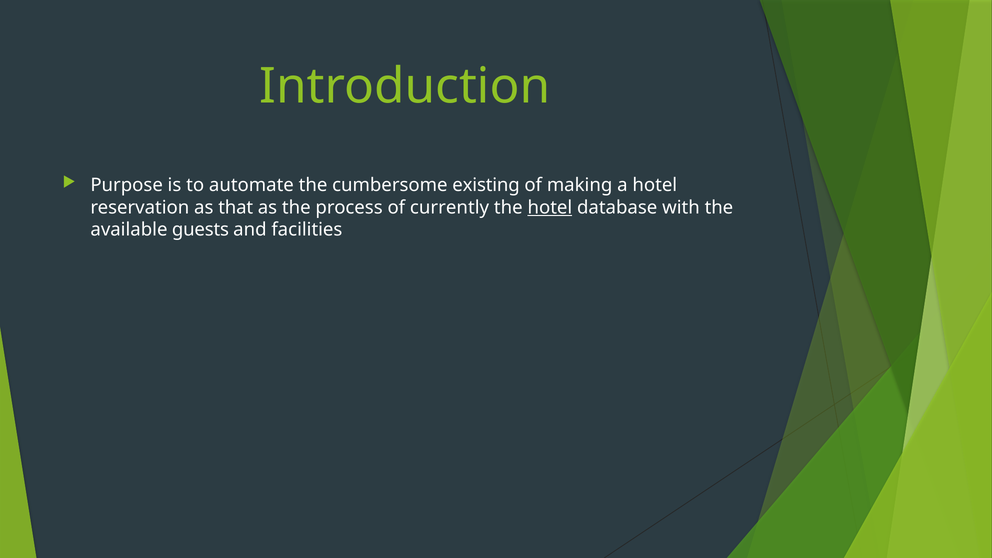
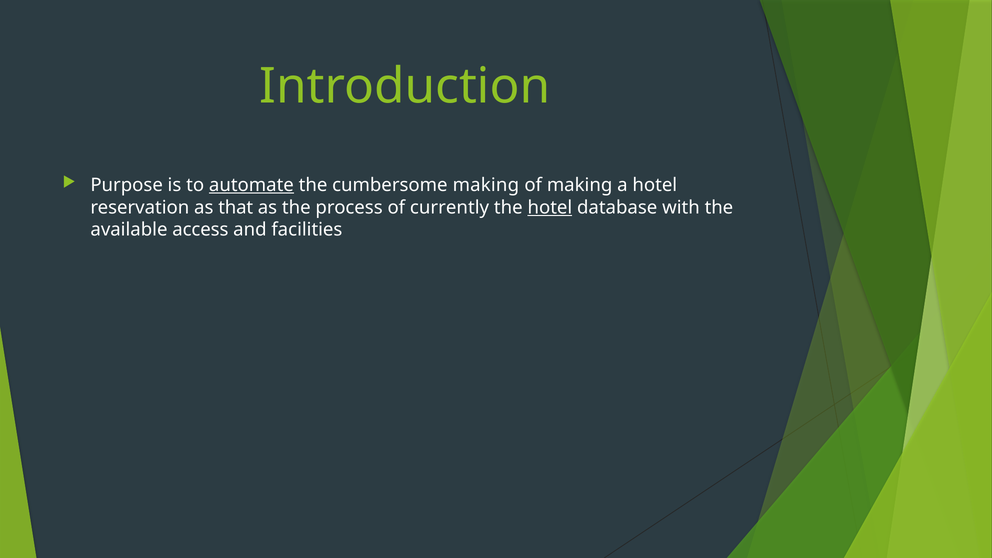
automate underline: none -> present
cumbersome existing: existing -> making
guests: guests -> access
